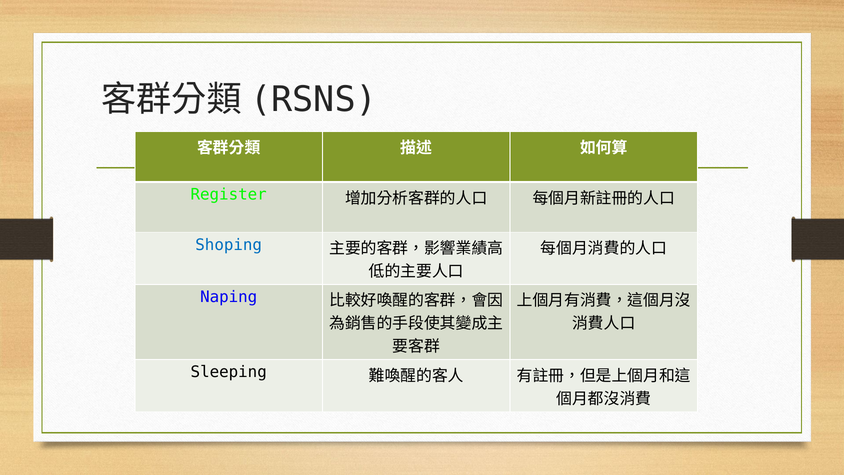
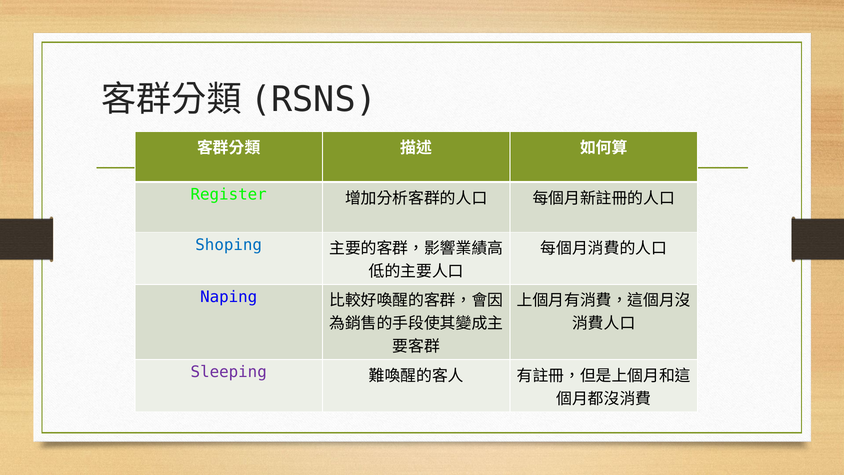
Sleeping colour: black -> purple
